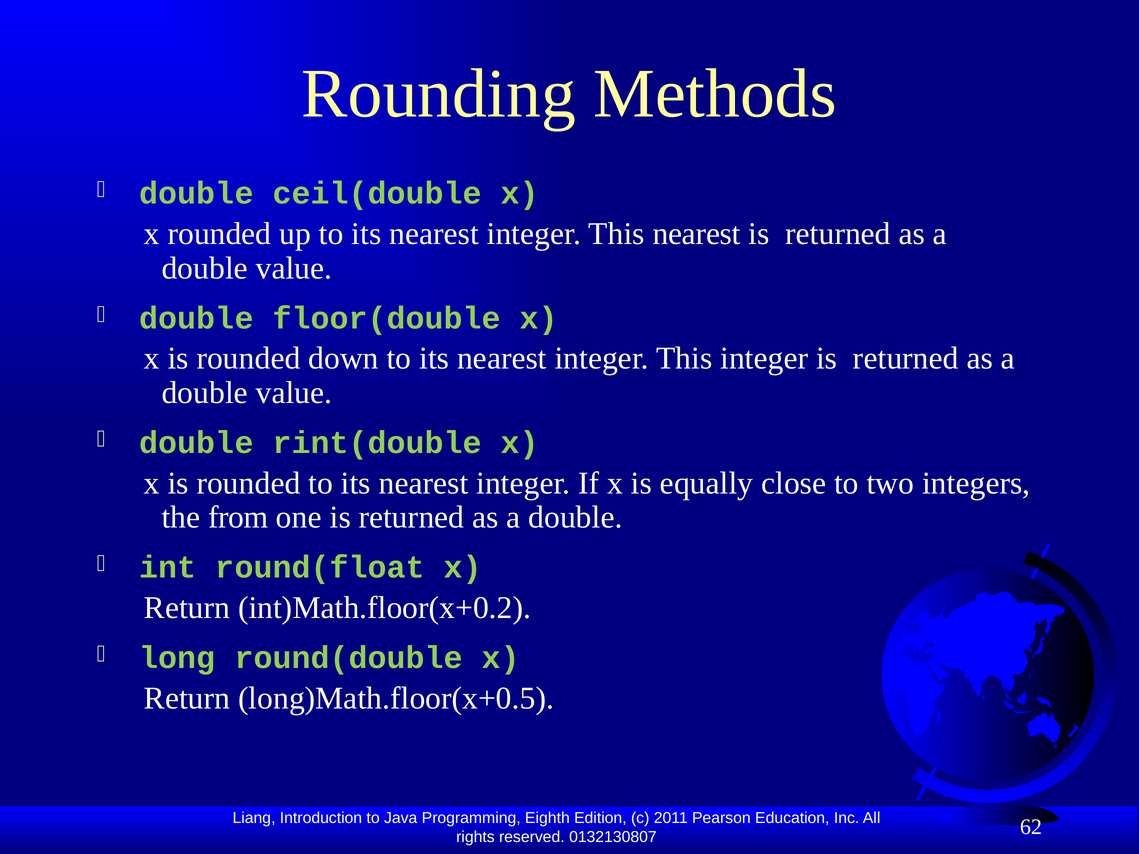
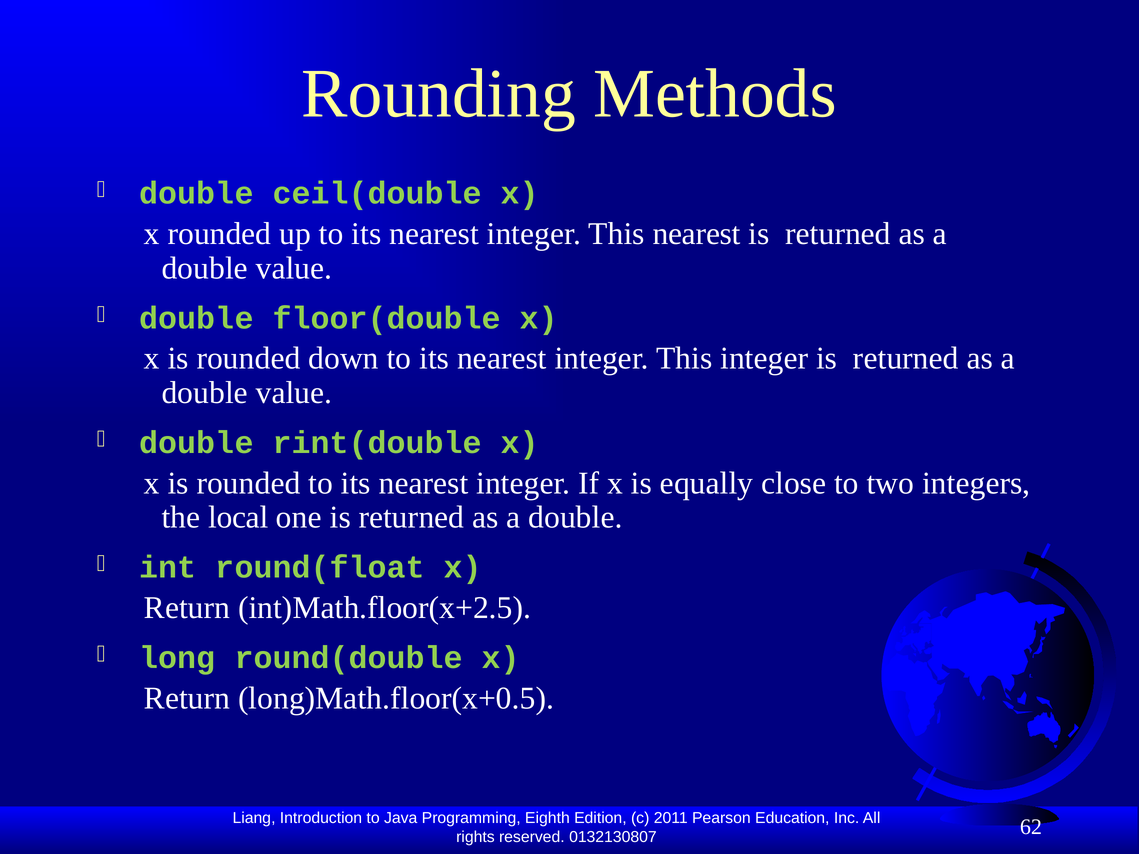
from: from -> local
int)Math.floor(x+0.2: int)Math.floor(x+0.2 -> int)Math.floor(x+2.5
